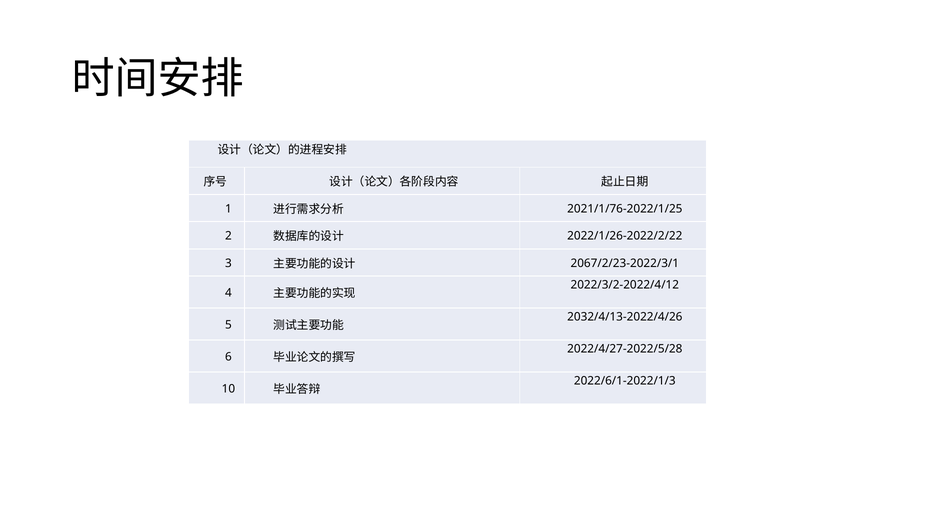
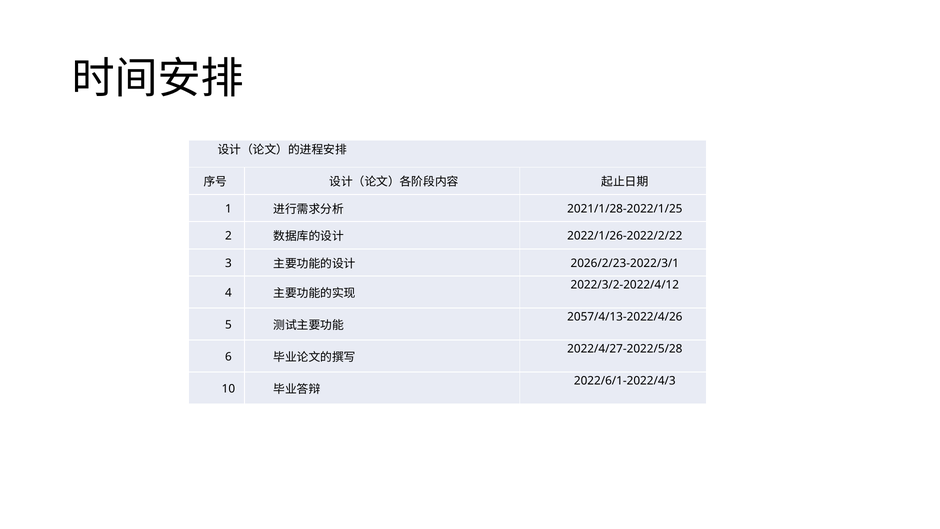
2021/1/76-2022/1/25: 2021/1/76-2022/1/25 -> 2021/1/28-2022/1/25
2067/2/23-2022/3/1: 2067/2/23-2022/3/1 -> 2026/2/23-2022/3/1
2032/4/13-2022/4/26: 2032/4/13-2022/4/26 -> 2057/4/13-2022/4/26
2022/6/1-2022/1/3: 2022/6/1-2022/1/3 -> 2022/6/1-2022/4/3
